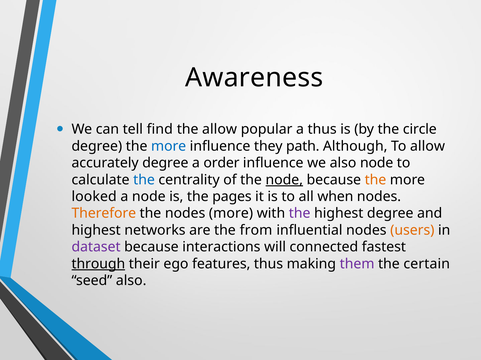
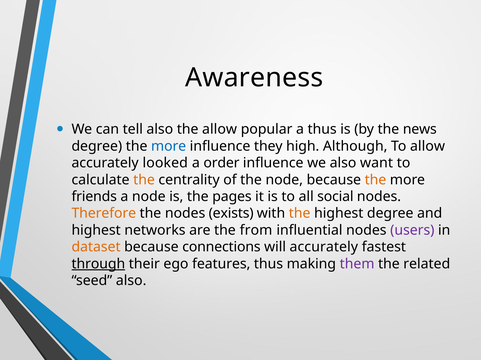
tell find: find -> also
circle: circle -> news
path: path -> high
accurately degree: degree -> looked
also node: node -> want
the at (144, 180) colour: blue -> orange
node at (284, 180) underline: present -> none
looked: looked -> friends
when: when -> social
nodes more: more -> exists
the at (300, 214) colour: purple -> orange
users colour: orange -> purple
dataset colour: purple -> orange
interactions: interactions -> connections
will connected: connected -> accurately
certain: certain -> related
